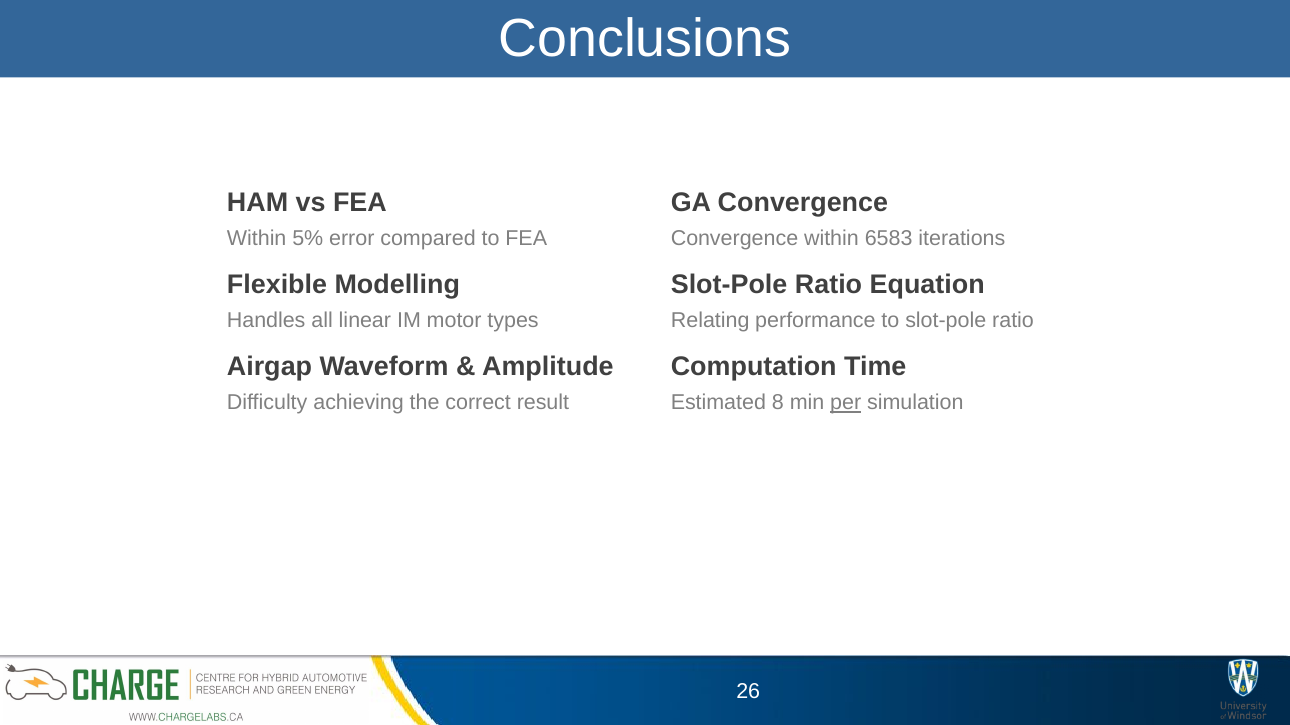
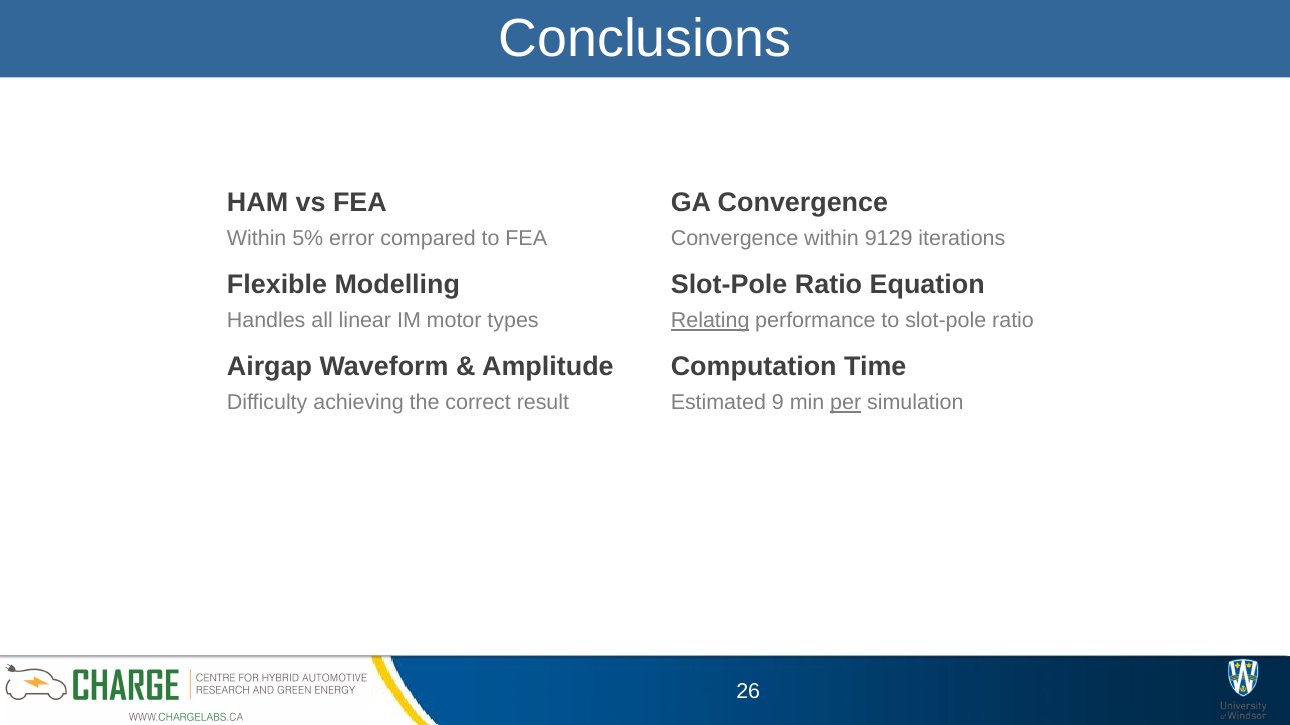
6583: 6583 -> 9129
Relating underline: none -> present
8: 8 -> 9
